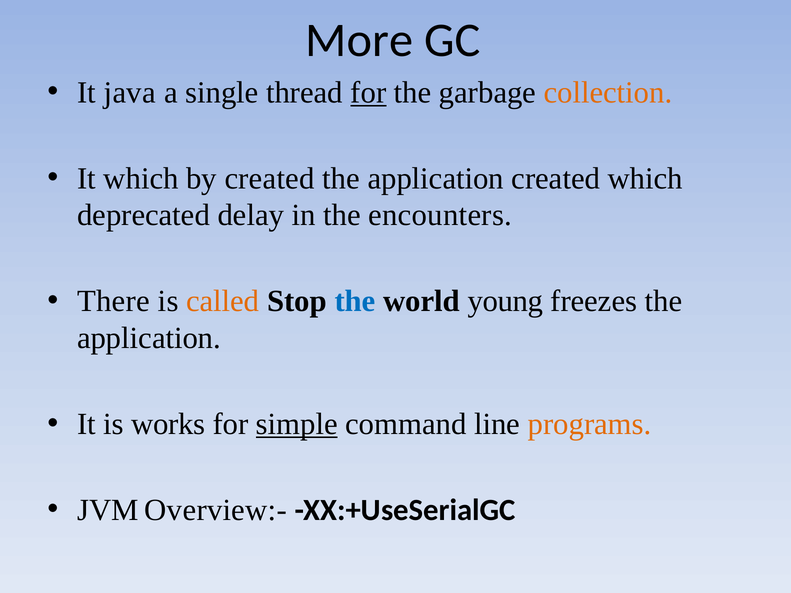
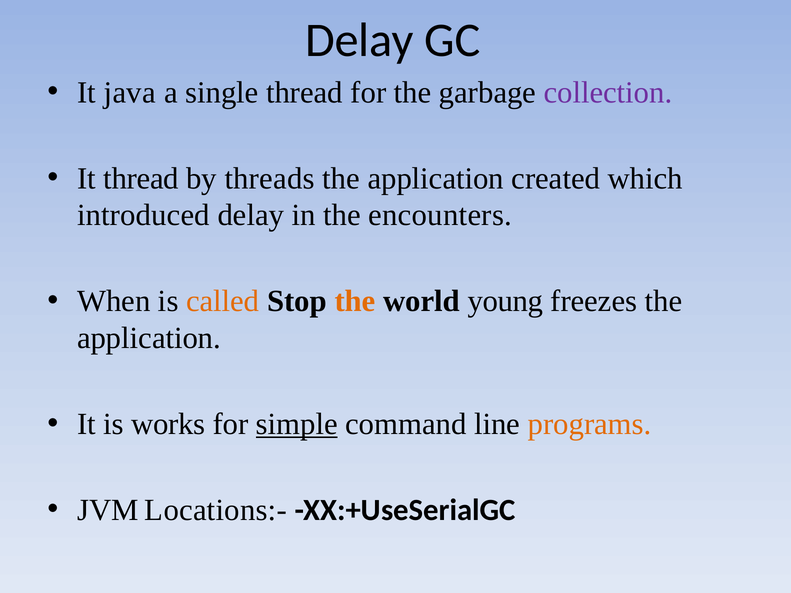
More at (359, 40): More -> Delay
for at (368, 92) underline: present -> none
collection colour: orange -> purple
It which: which -> thread
by created: created -> threads
deprecated: deprecated -> introduced
There: There -> When
the at (355, 301) colour: blue -> orange
Overview:-: Overview:- -> Locations:-
